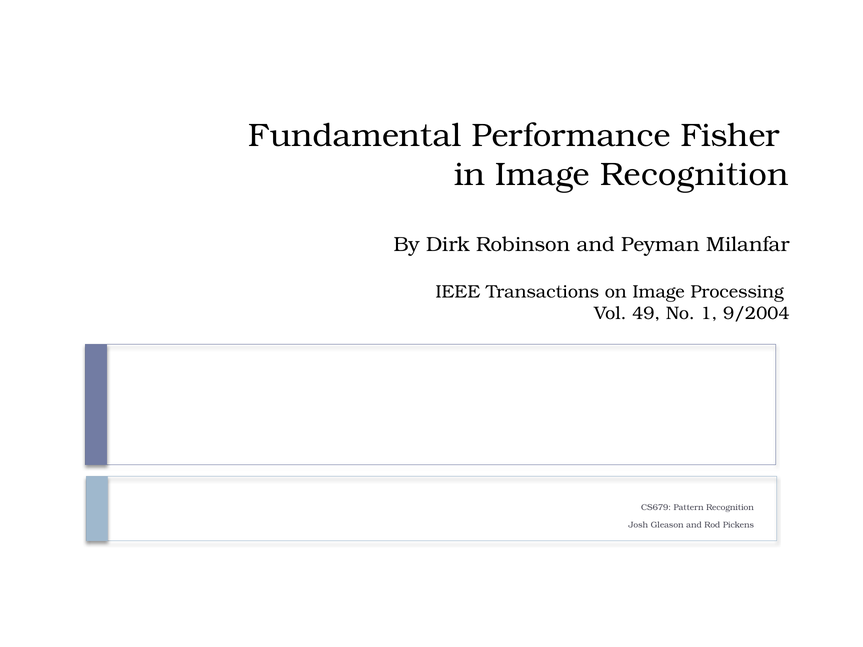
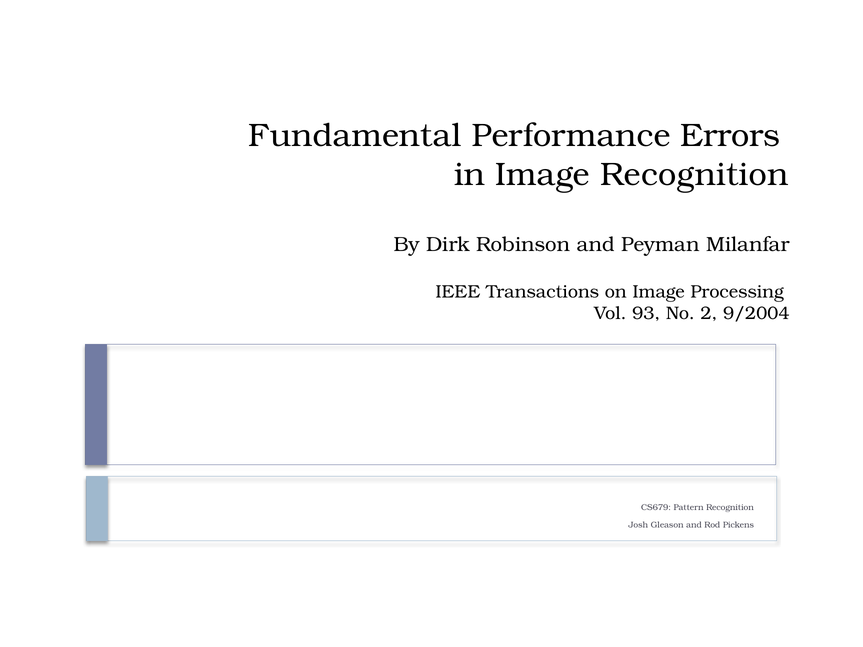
Fisher: Fisher -> Errors
49: 49 -> 93
1: 1 -> 2
